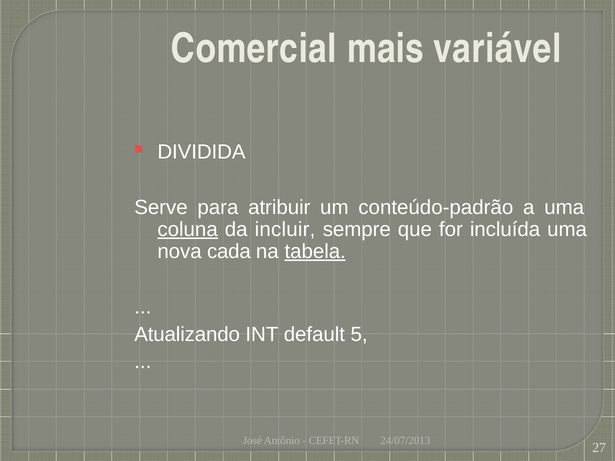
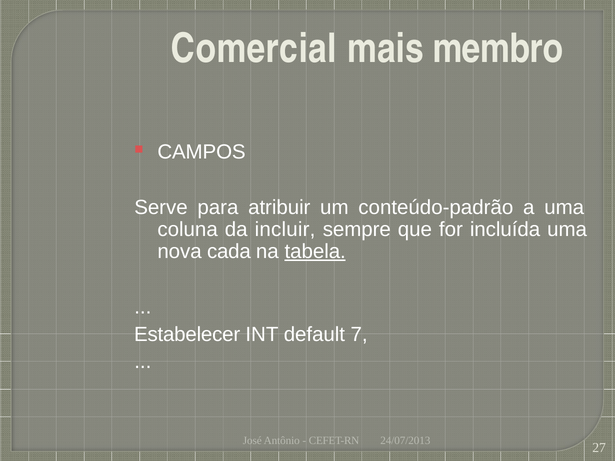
variável: variável -> membro
DIVIDIDA: DIVIDIDA -> CAMPOS
coluna underline: present -> none
Atualizando: Atualizando -> Estabelecer
5: 5 -> 7
